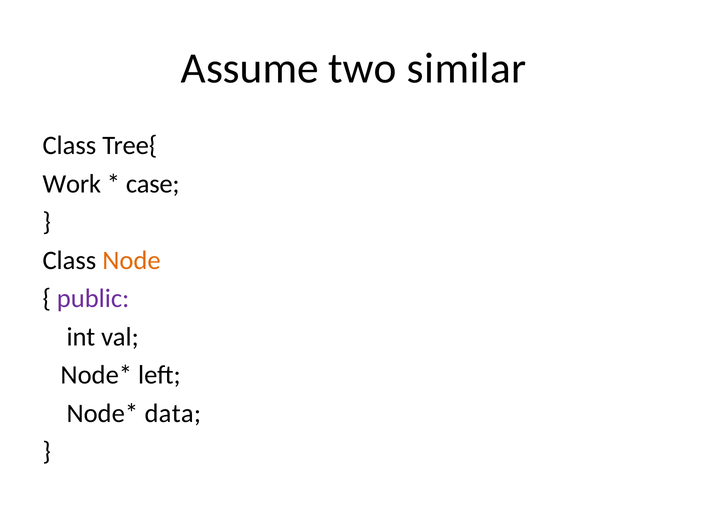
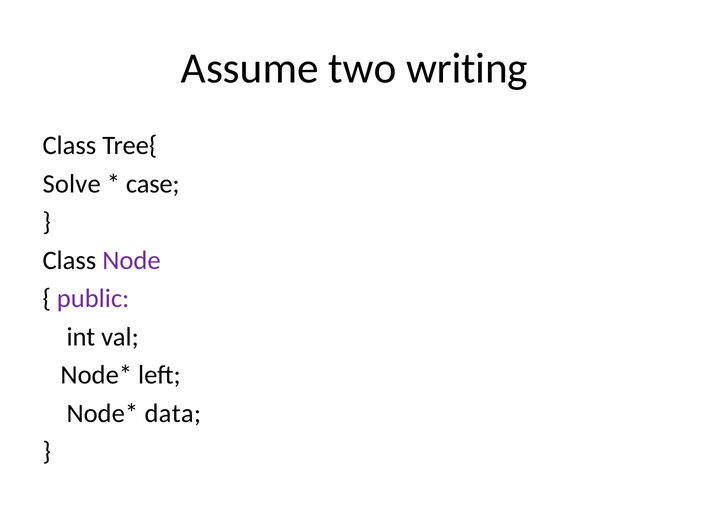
similar: similar -> writing
Work: Work -> Solve
Node colour: orange -> purple
